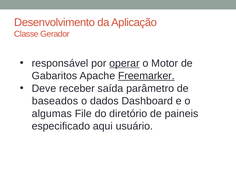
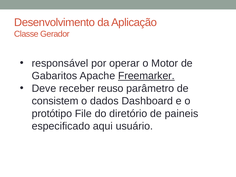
operar underline: present -> none
saída: saída -> reuso
baseados: baseados -> consistem
algumas: algumas -> protótipo
